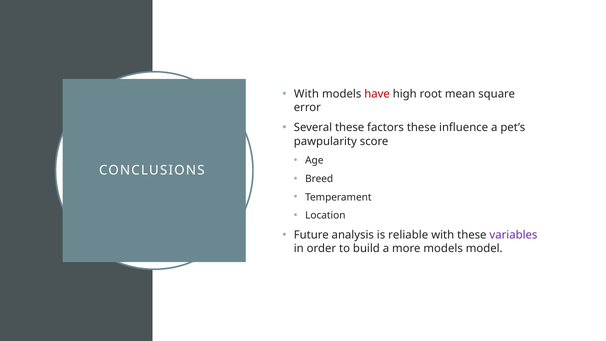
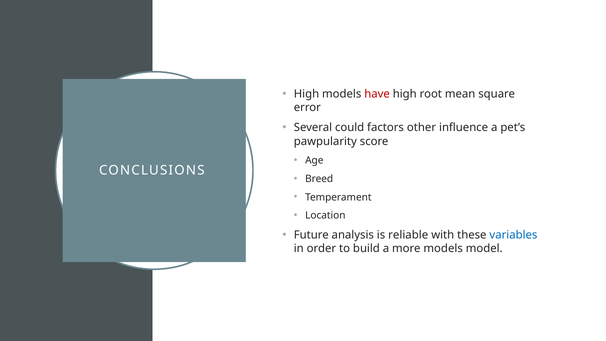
With at (306, 94): With -> High
Several these: these -> could
factors these: these -> other
variables colour: purple -> blue
